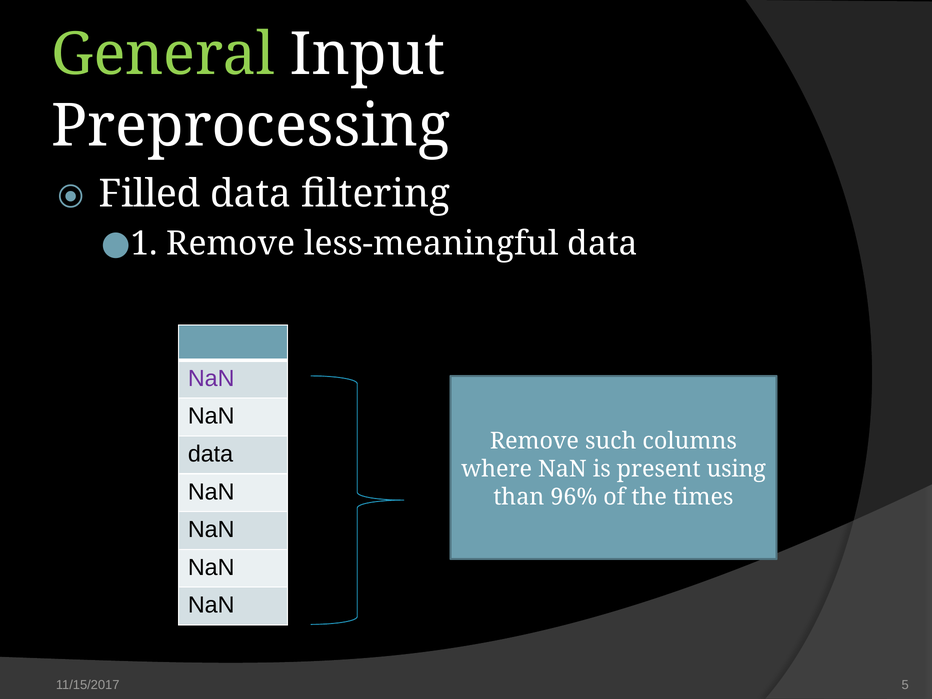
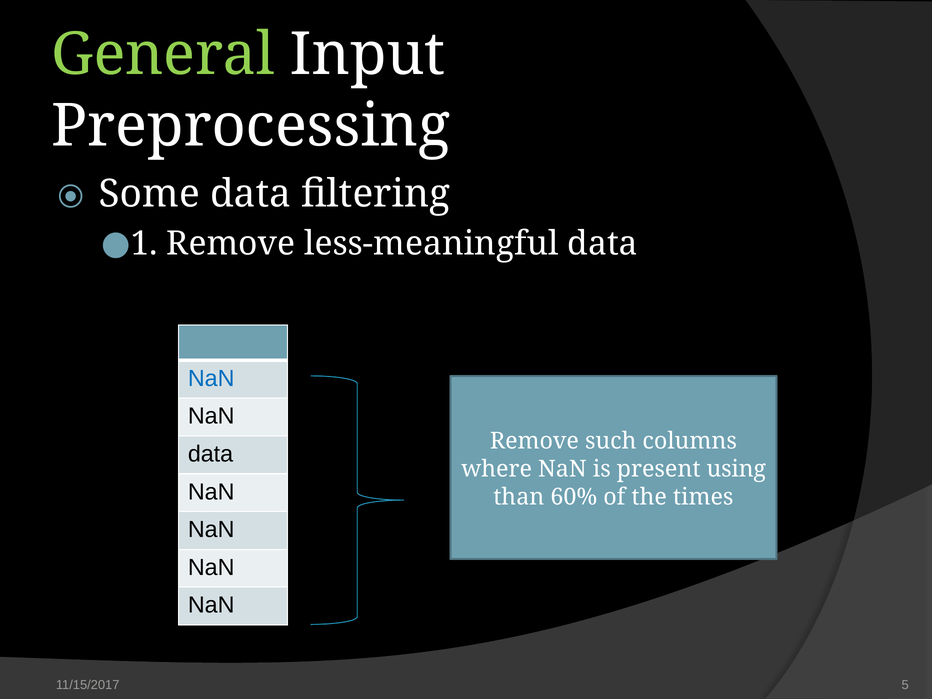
Filled: Filled -> Some
NaN at (211, 378) colour: purple -> blue
96%: 96% -> 60%
